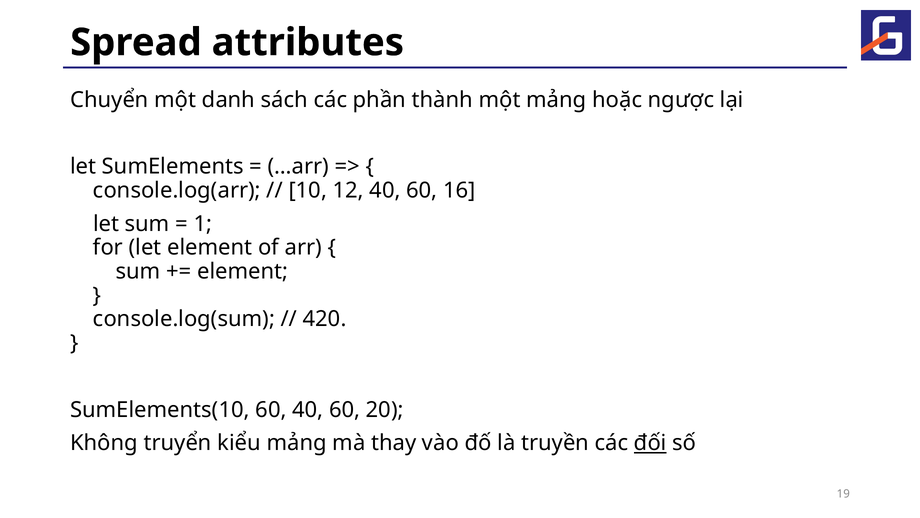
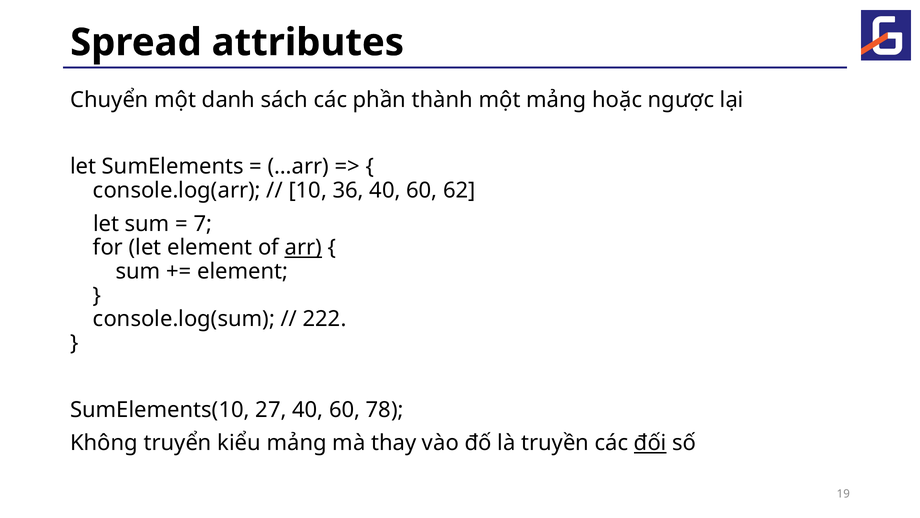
12: 12 -> 36
16: 16 -> 62
1: 1 -> 7
arr underline: none -> present
420: 420 -> 222
SumElements(10 60: 60 -> 27
20: 20 -> 78
